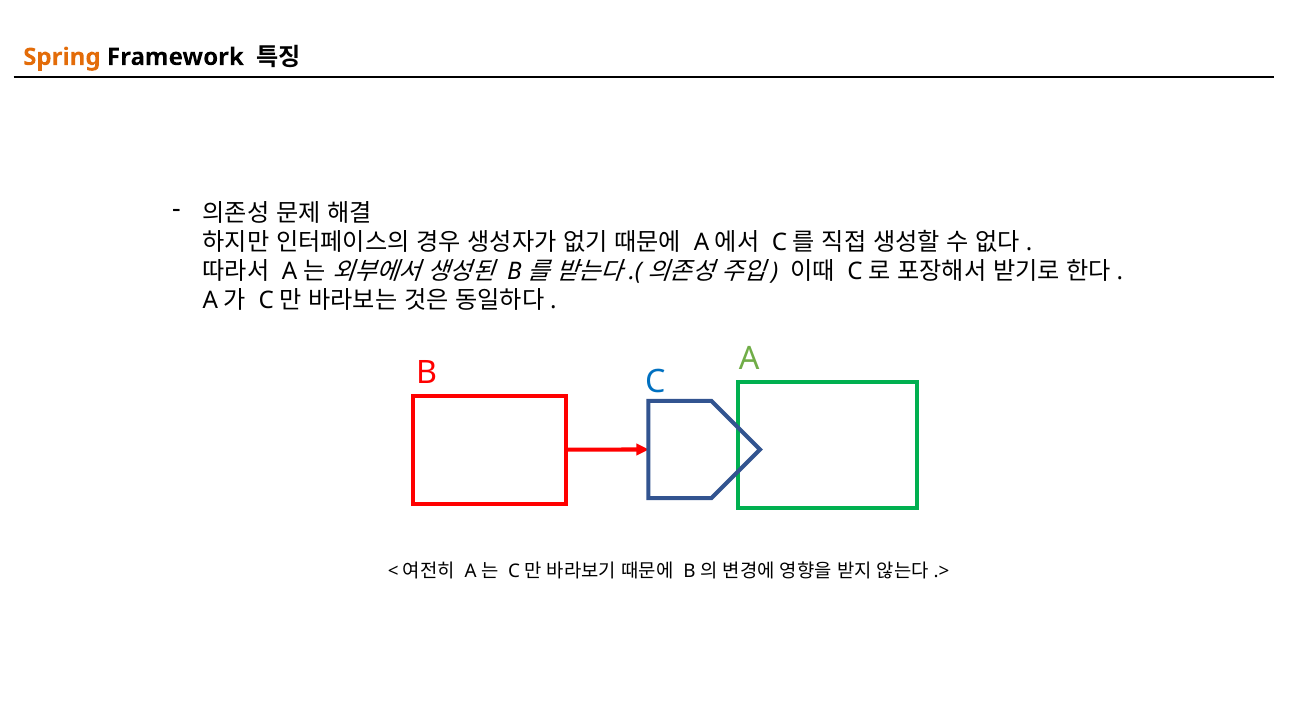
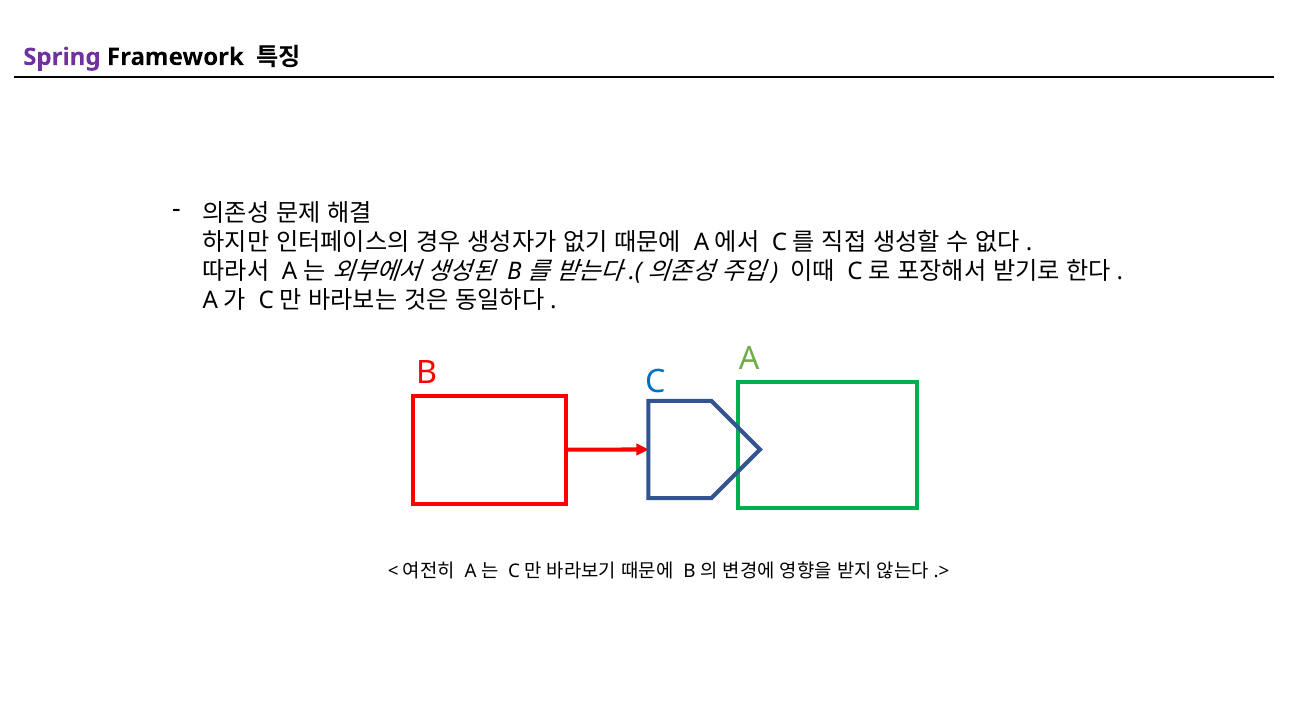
Spring colour: orange -> purple
